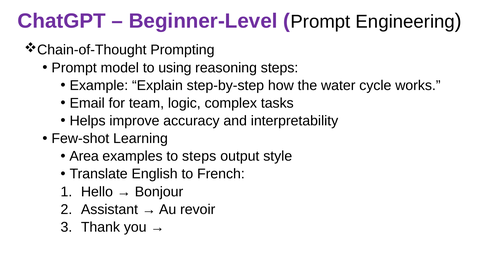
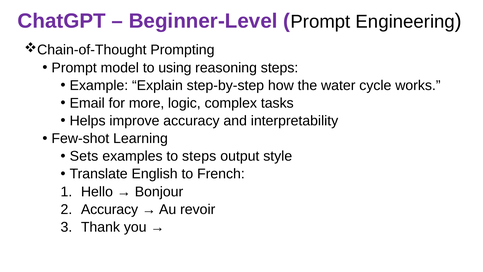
team: team -> more
Area: Area -> Sets
Assistant at (109, 209): Assistant -> Accuracy
